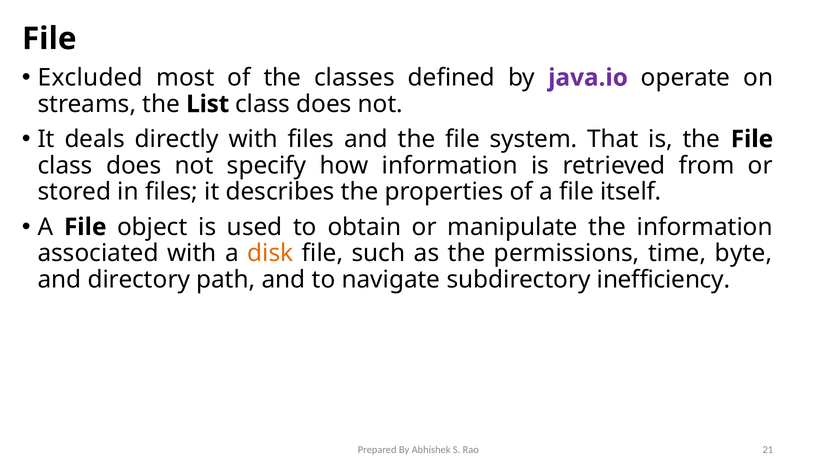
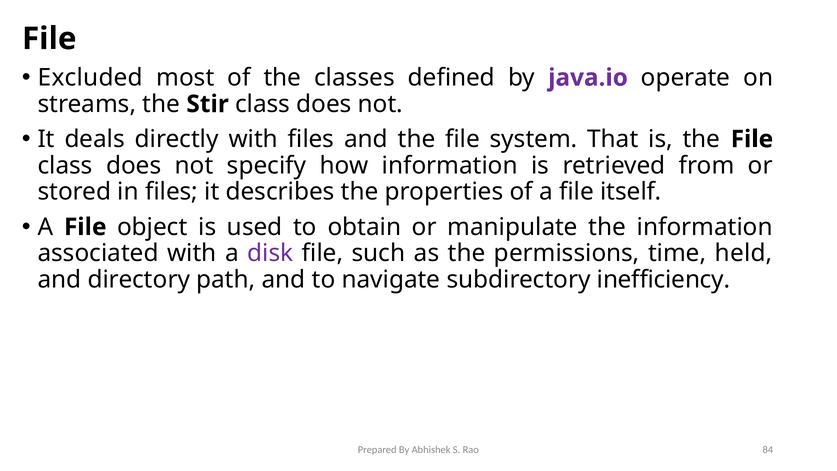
List: List -> Stir
disk colour: orange -> purple
byte: byte -> held
21: 21 -> 84
